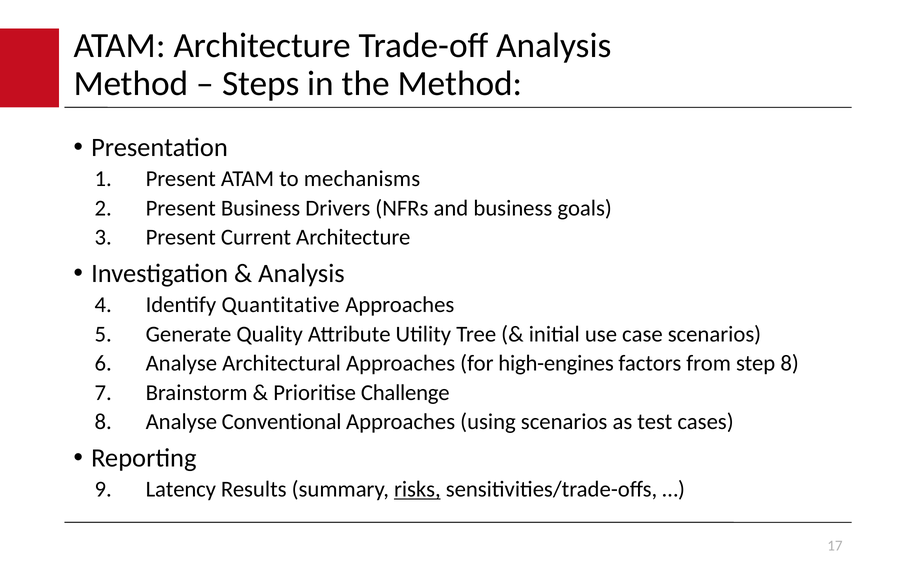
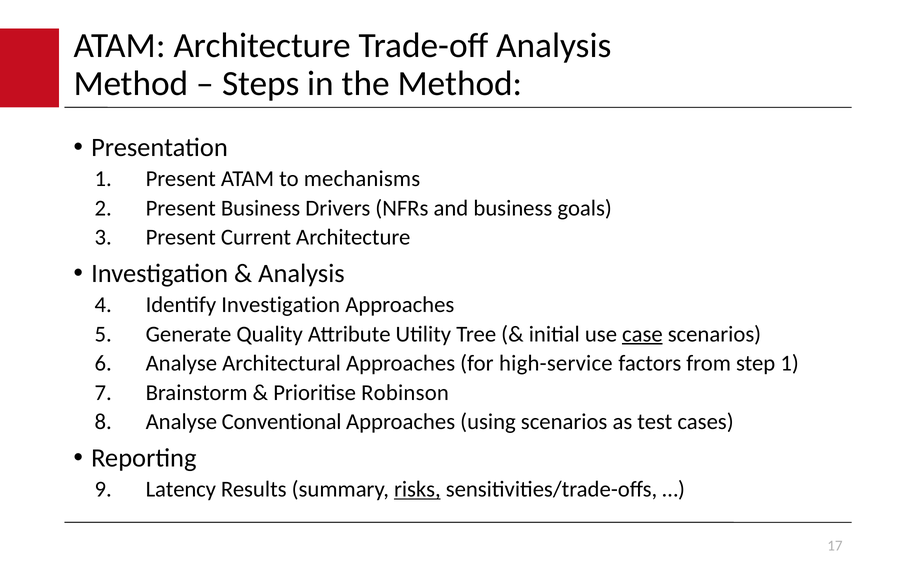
Identify Quantitative: Quantitative -> Investigation
case underline: none -> present
high-engines: high-engines -> high-service
step 8: 8 -> 1
Challenge: Challenge -> Robinson
